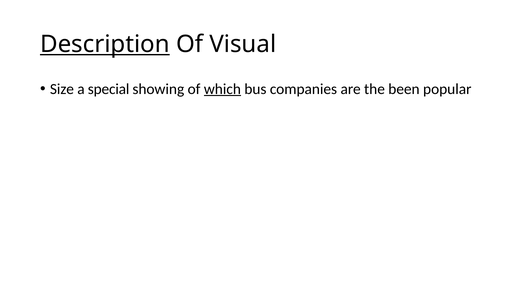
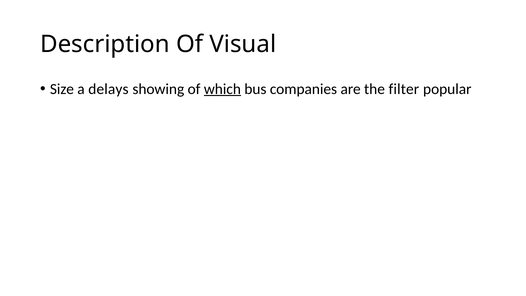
Description underline: present -> none
special: special -> delays
been: been -> filter
